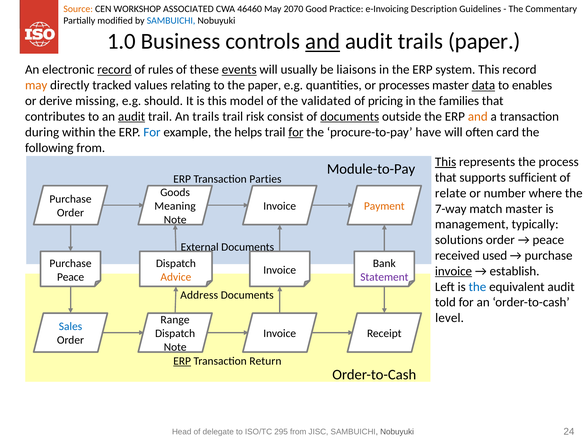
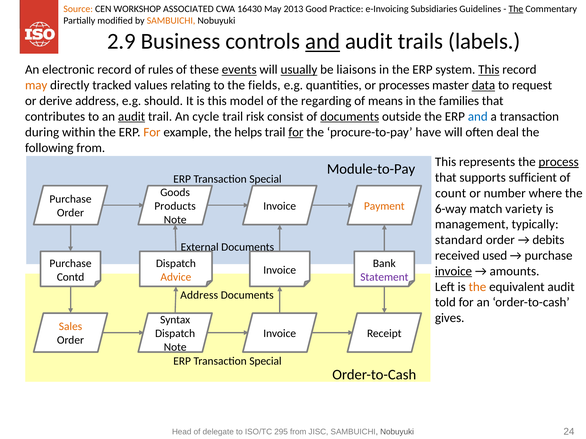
46460: 46460 -> 16430
2070: 2070 -> 2013
Description: Description -> Subsidiaries
The at (516, 9) underline: none -> present
SAMBUICHI at (171, 21) colour: blue -> orange
1.0: 1.0 -> 2.9
trails paper: paper -> labels
record at (114, 70) underline: present -> none
usually underline: none -> present
This at (489, 70) underline: none -> present
the paper: paper -> fields
enables: enables -> request
derive missing: missing -> address
validated: validated -> regarding
pricing: pricing -> means
An trails: trails -> cycle
and at (478, 117) colour: orange -> blue
For at (152, 132) colour: blue -> orange
card: card -> deal
This at (446, 162) underline: present -> none
process underline: none -> present
Parties at (265, 179): Parties -> Special
relate: relate -> count
Meaning: Meaning -> Products
7-way: 7-way -> 6-way
match master: master -> variety
solutions: solutions -> standard
peace at (548, 240): peace -> debits
establish: establish -> amounts
Peace at (71, 277): Peace -> Contd
the at (477, 287) colour: blue -> orange
level: level -> gives
Range: Range -> Syntax
Sales colour: blue -> orange
ERP at (182, 362) underline: present -> none
Return at (265, 362): Return -> Special
